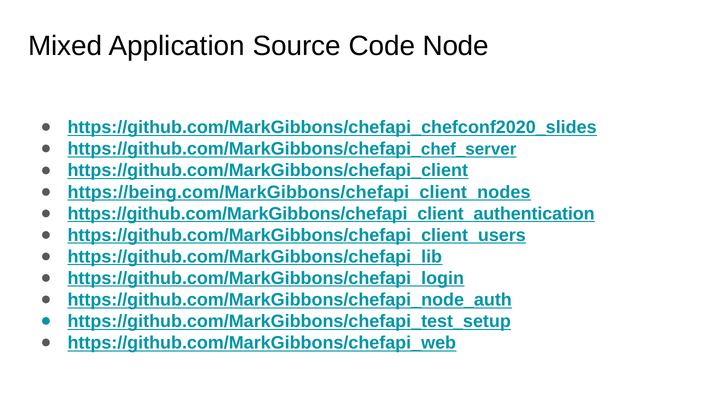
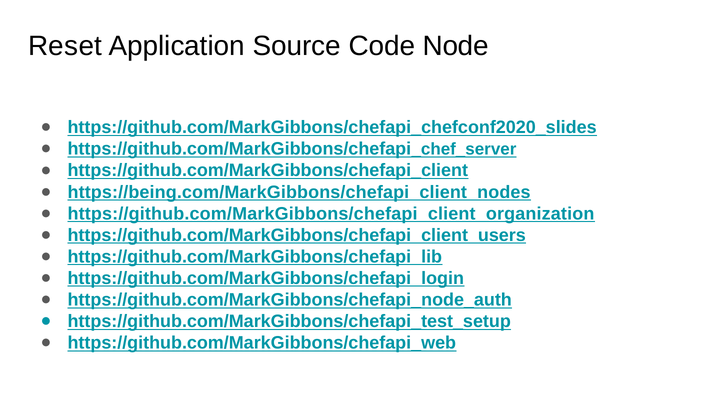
Mixed: Mixed -> Reset
https://github.com/MarkGibbons/chefapi_client_authentication: https://github.com/MarkGibbons/chefapi_client_authentication -> https://github.com/MarkGibbons/chefapi_client_organization
